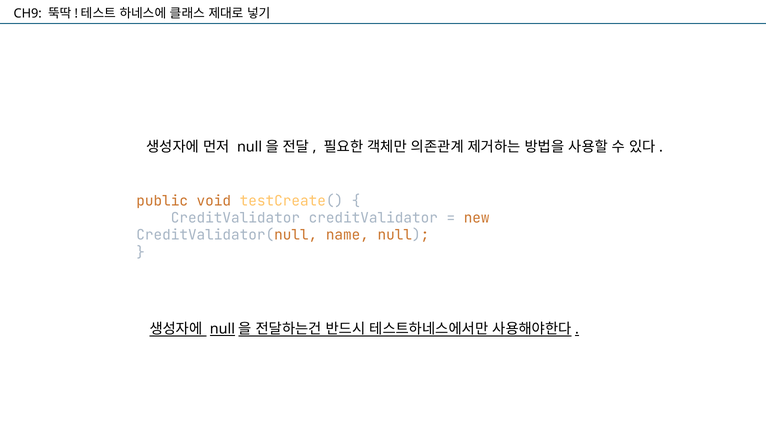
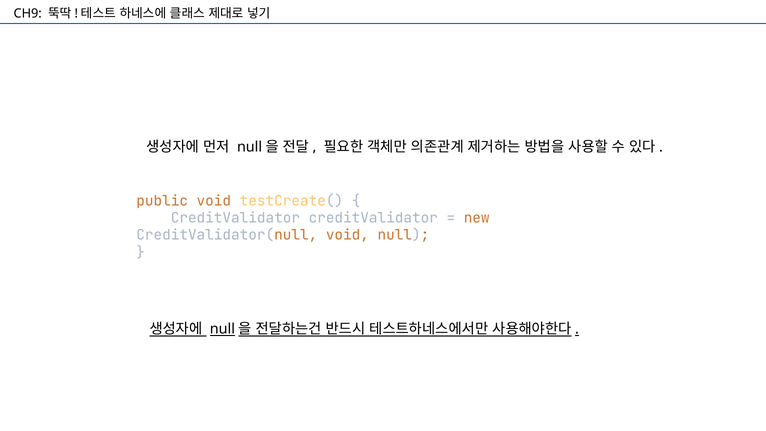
CreditValidator(null name: name -> void
